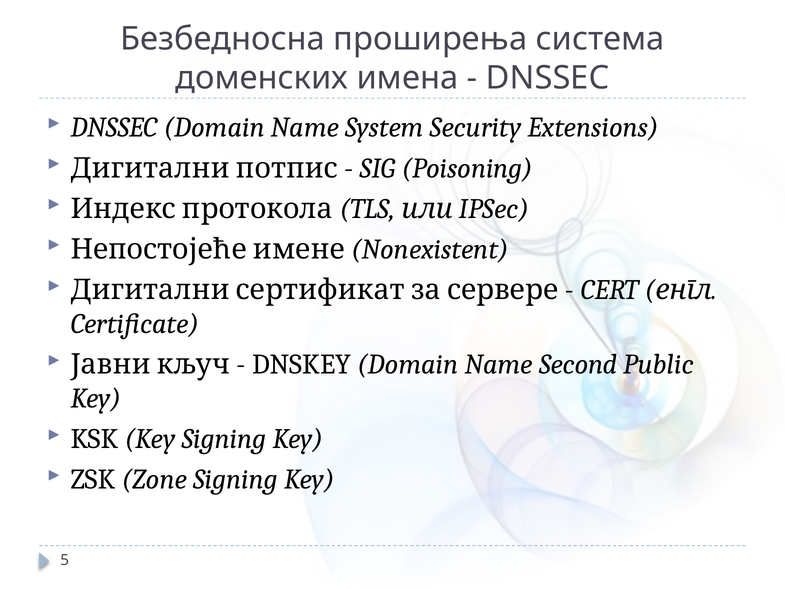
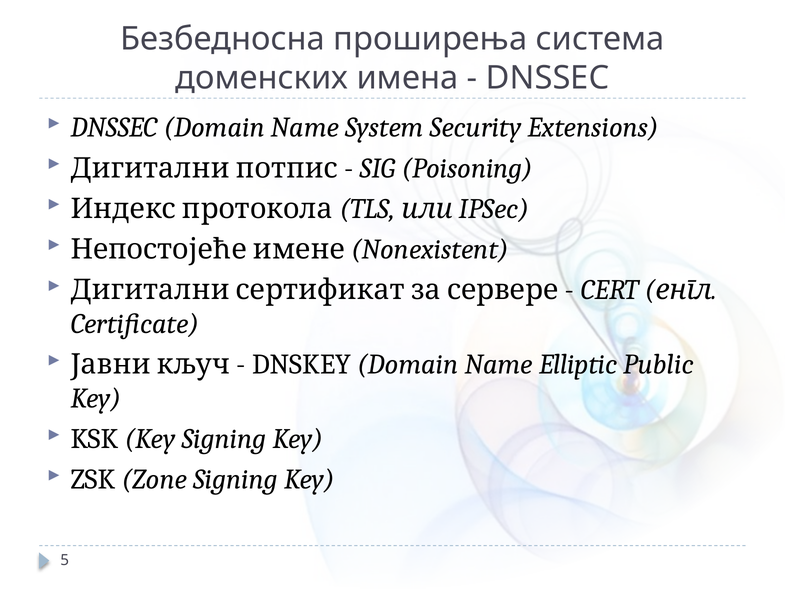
Second: Second -> Elliptic
